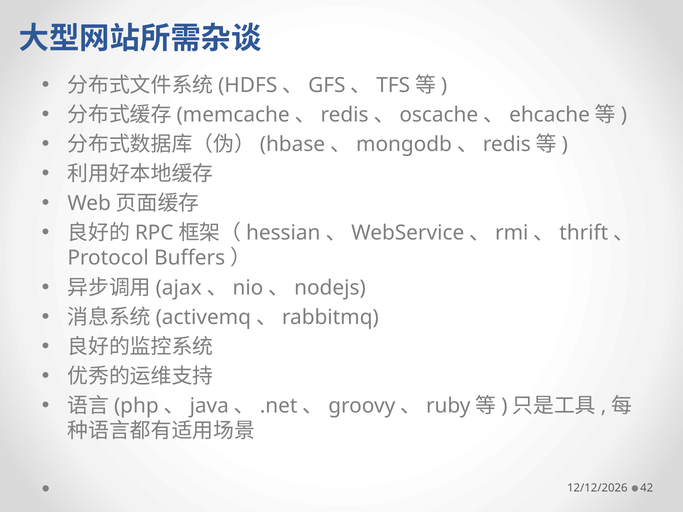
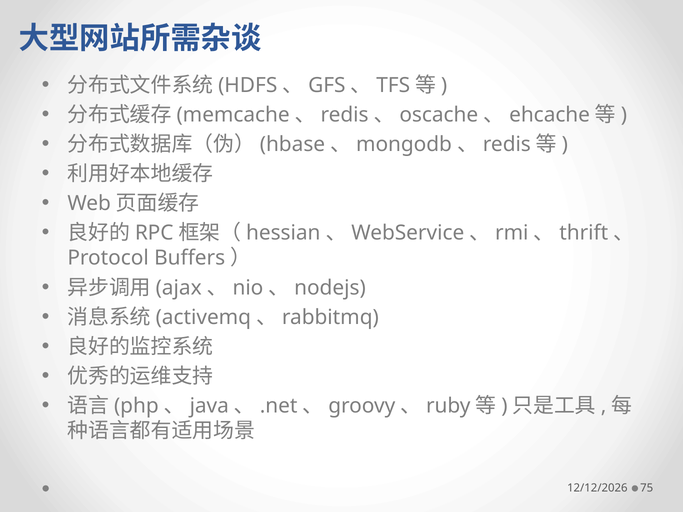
42: 42 -> 75
